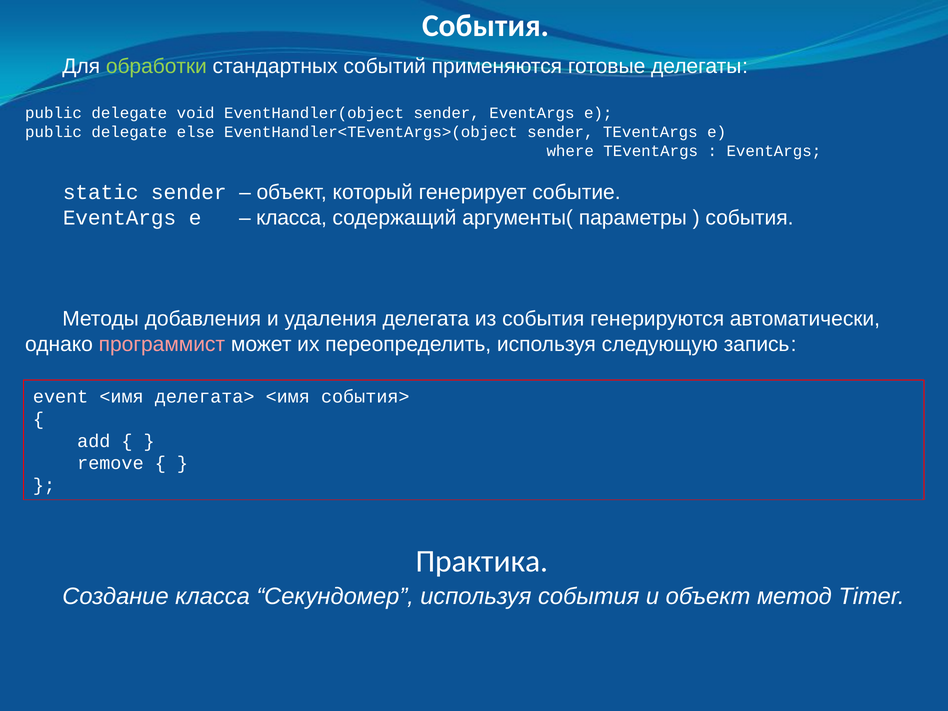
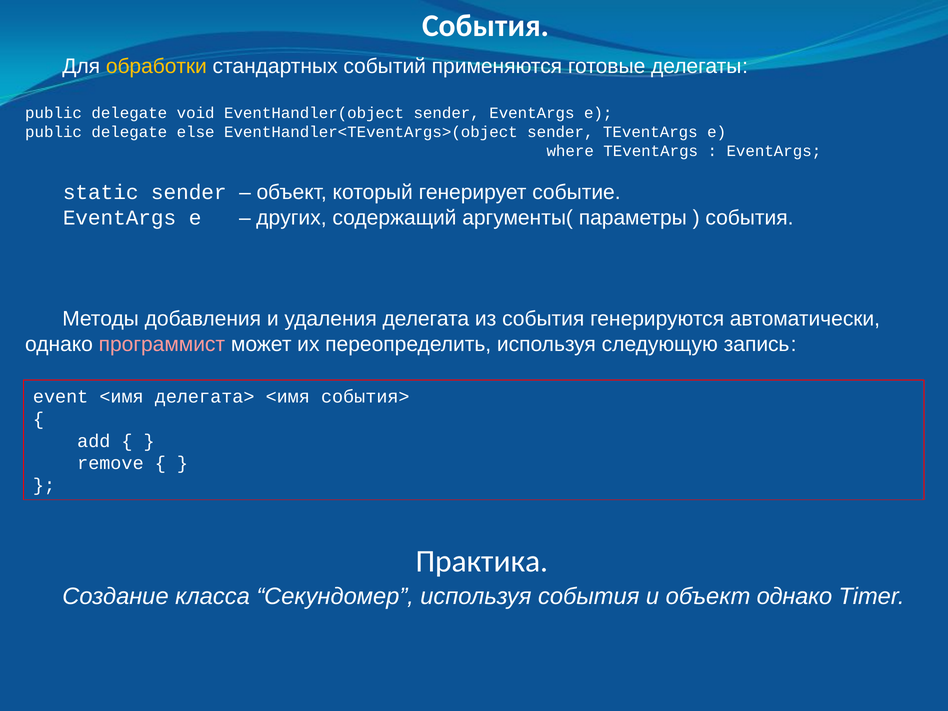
обработки colour: light green -> yellow
класса at (292, 218): класса -> других
объект метод: метод -> однако
